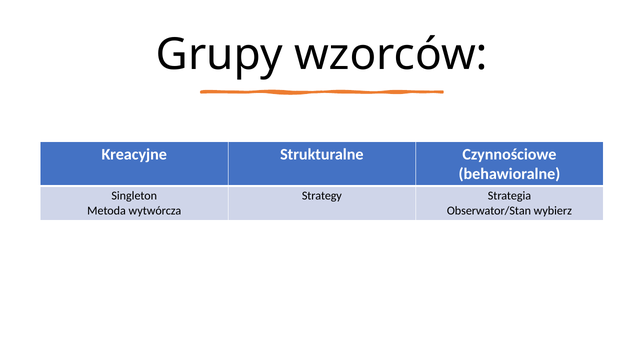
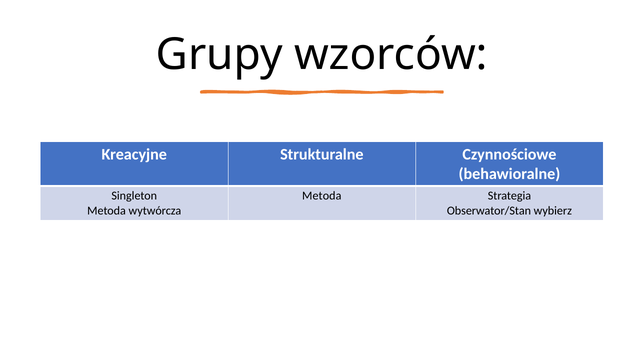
Strategy at (322, 196): Strategy -> Metoda
